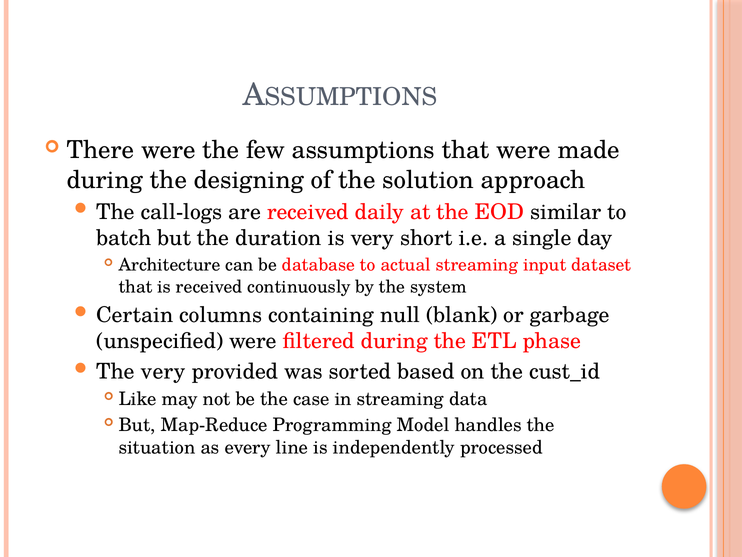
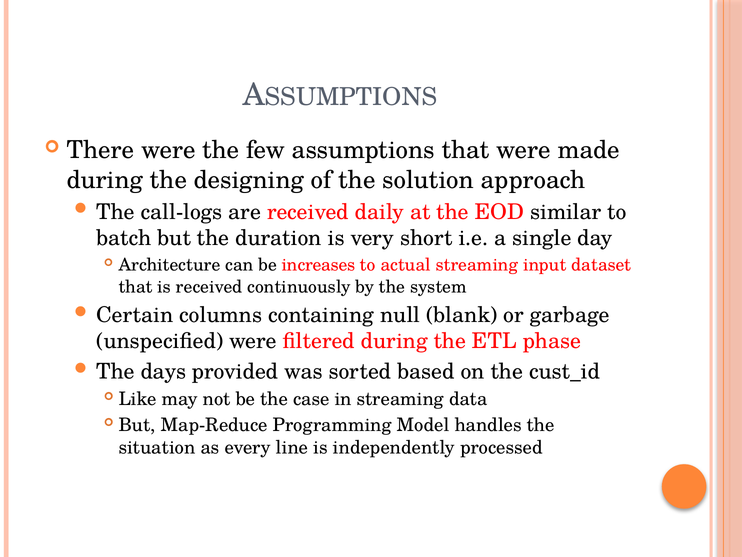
database: database -> increases
The very: very -> days
